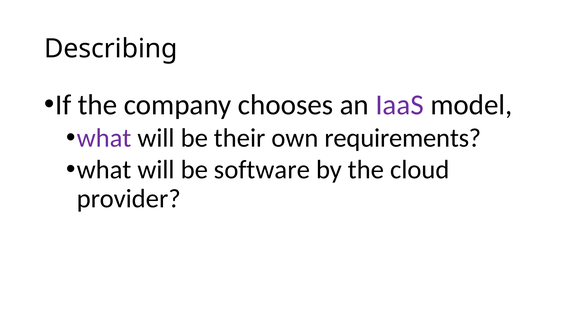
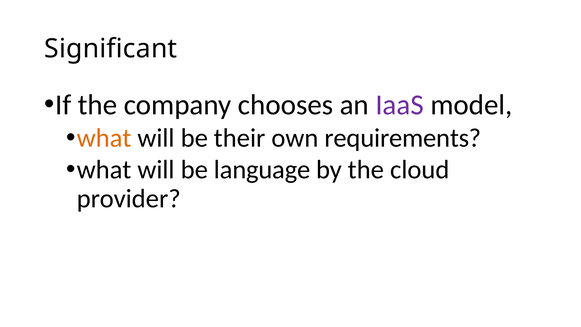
Describing: Describing -> Significant
what at (104, 138) colour: purple -> orange
software: software -> language
